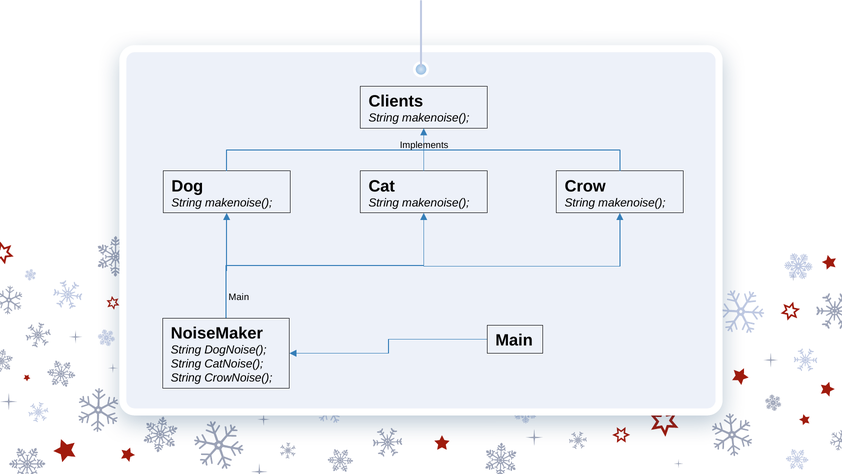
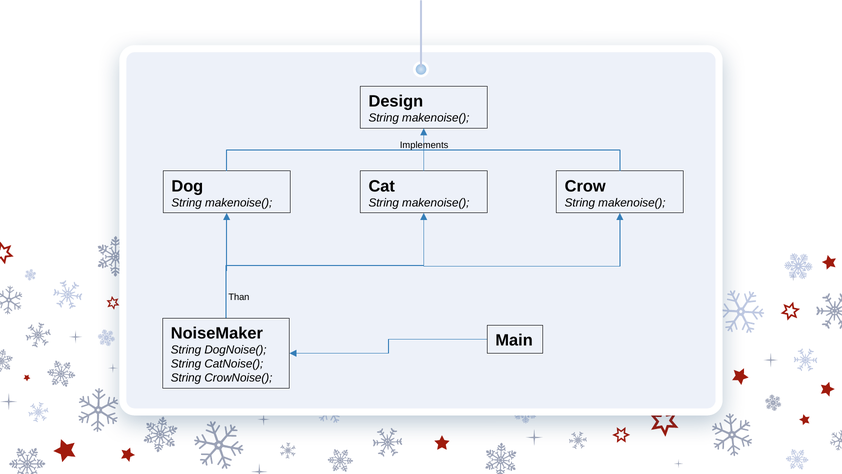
Clients: Clients -> Design
Main at (239, 297): Main -> Than
